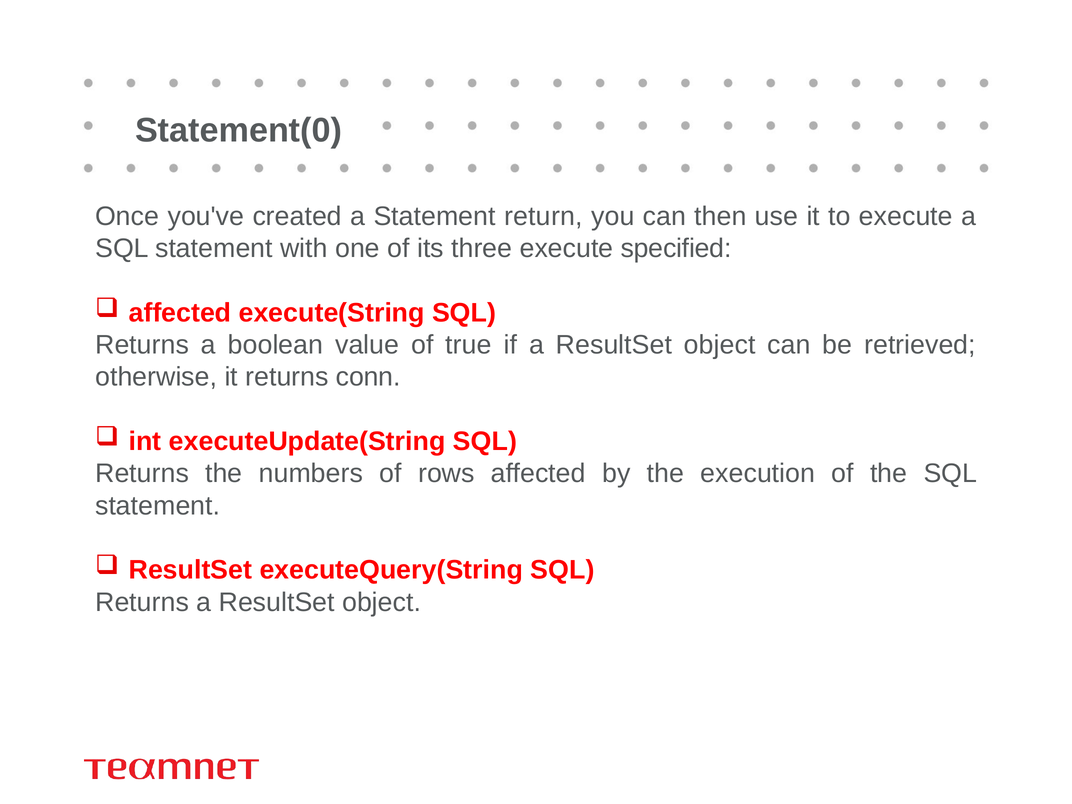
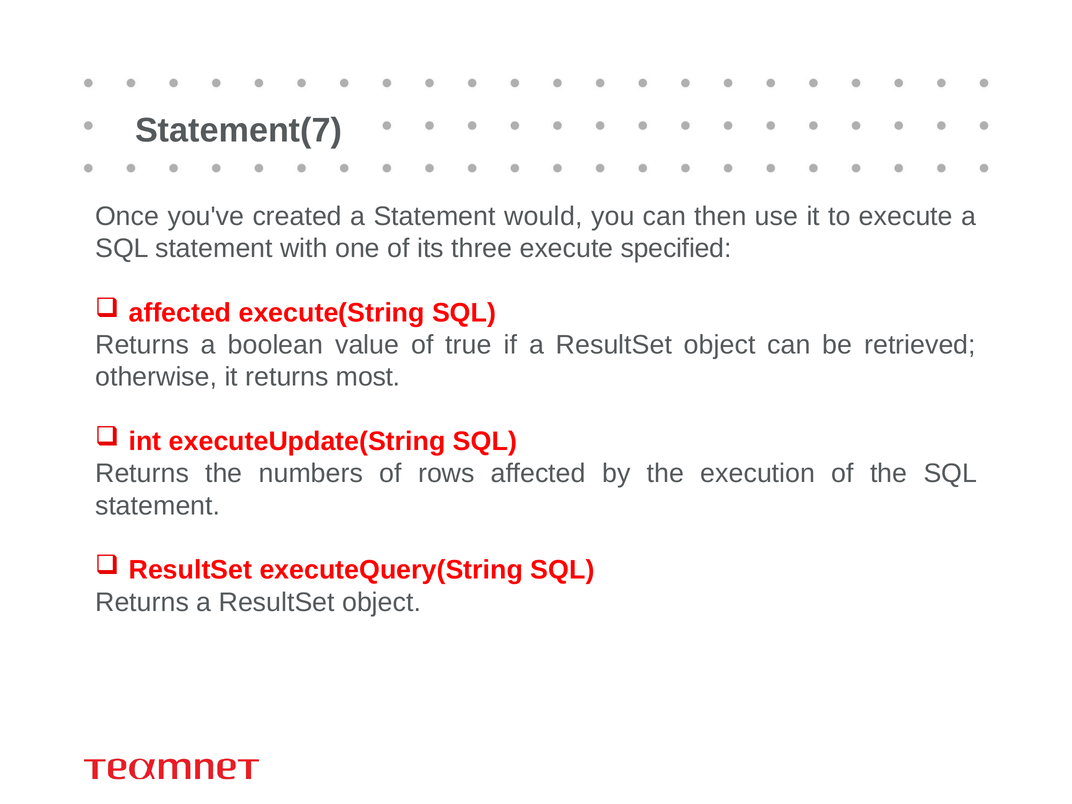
Statement(0: Statement(0 -> Statement(7
return: return -> would
conn: conn -> most
